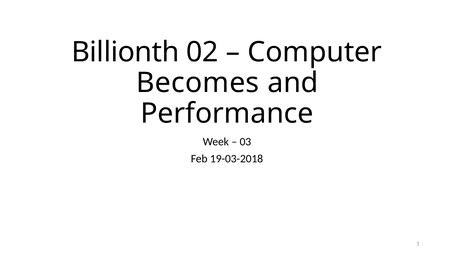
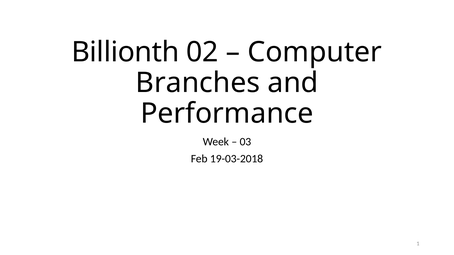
Becomes: Becomes -> Branches
